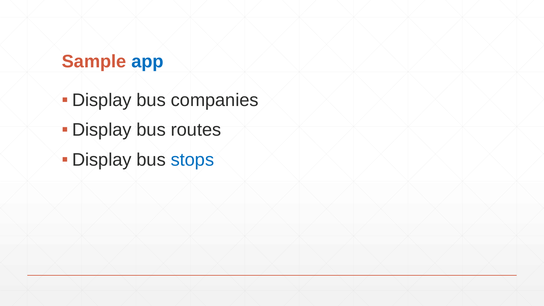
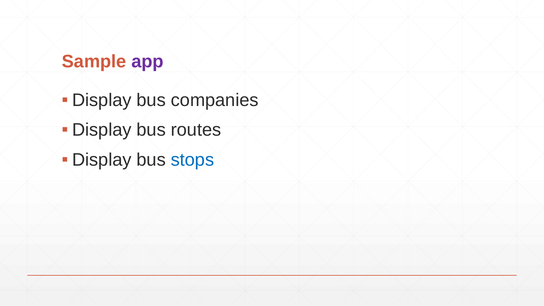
app colour: blue -> purple
